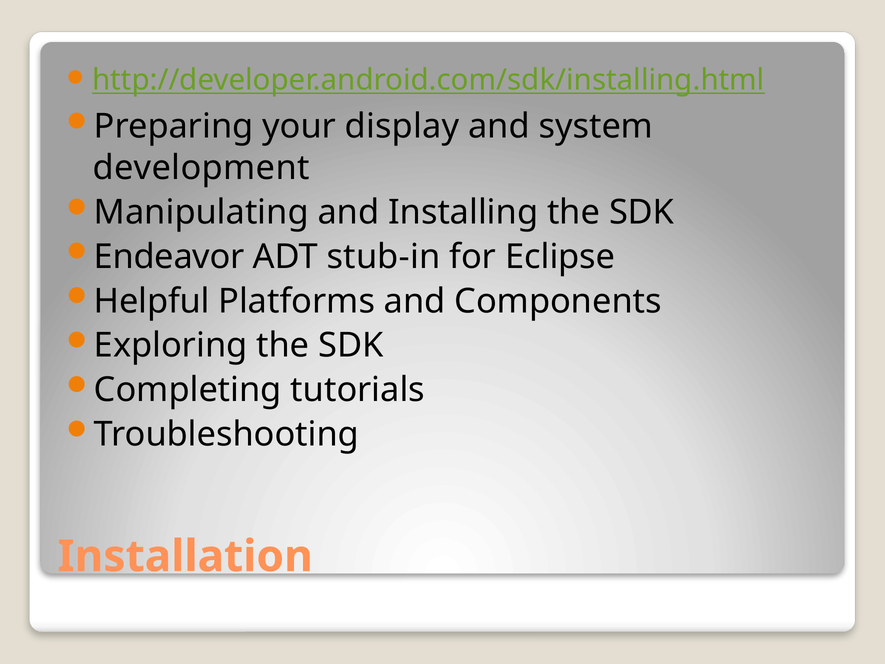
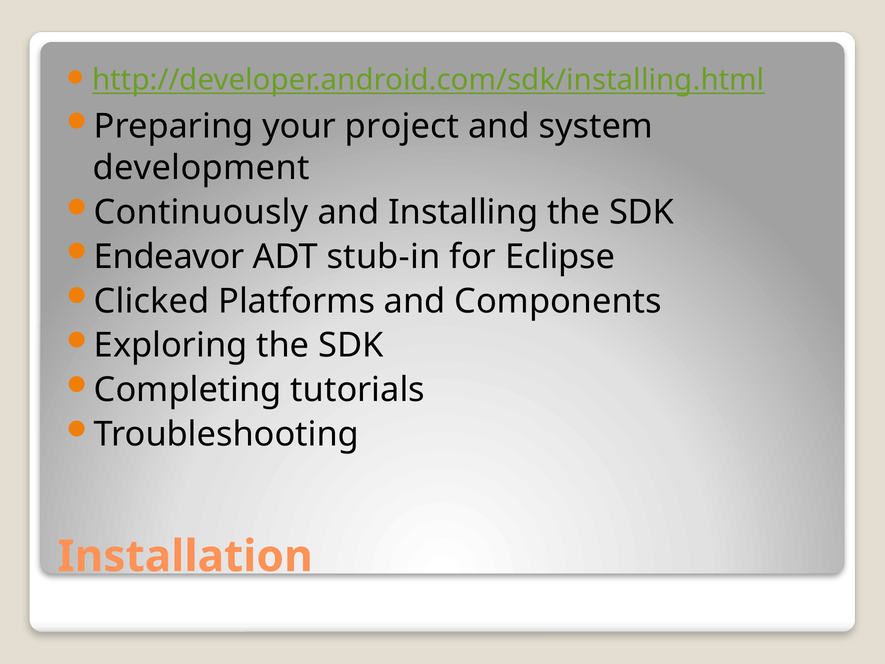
display: display -> project
Manipulating: Manipulating -> Continuously
Helpful: Helpful -> Clicked
